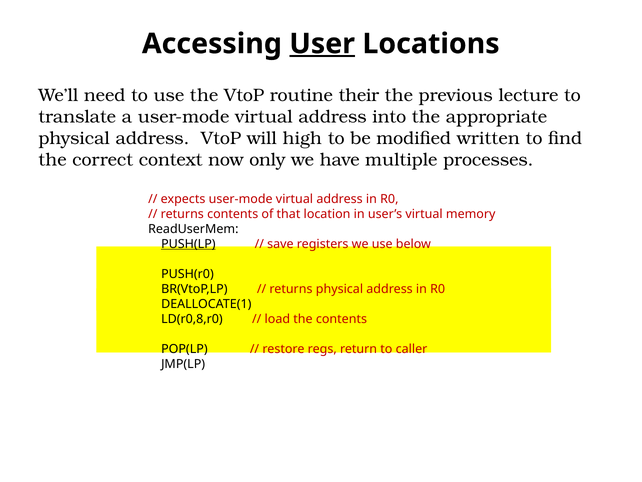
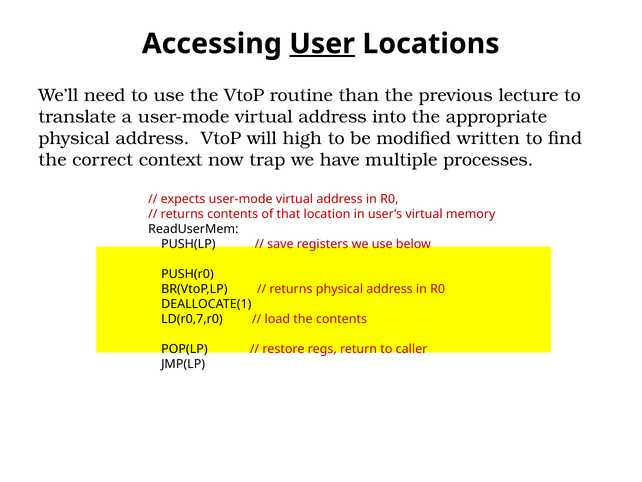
their: their -> than
only: only -> trap
PUSH(LP underline: present -> none
LD(r0,8,r0: LD(r0,8,r0 -> LD(r0,7,r0
